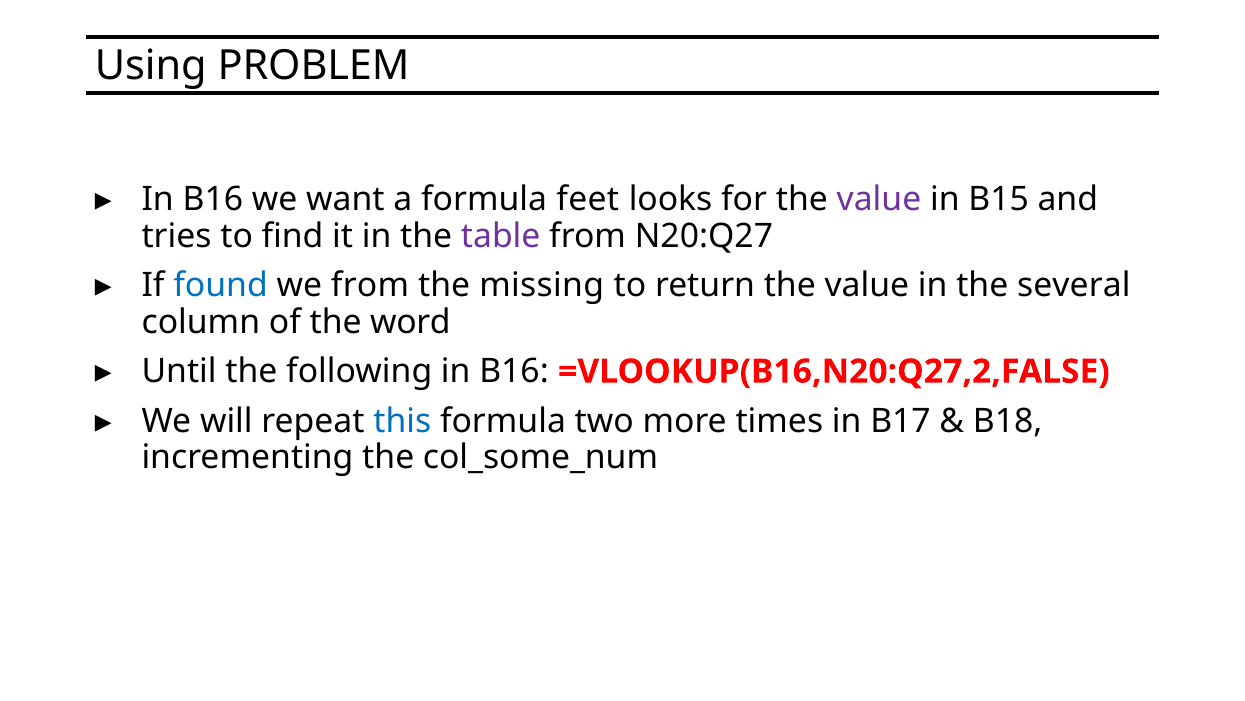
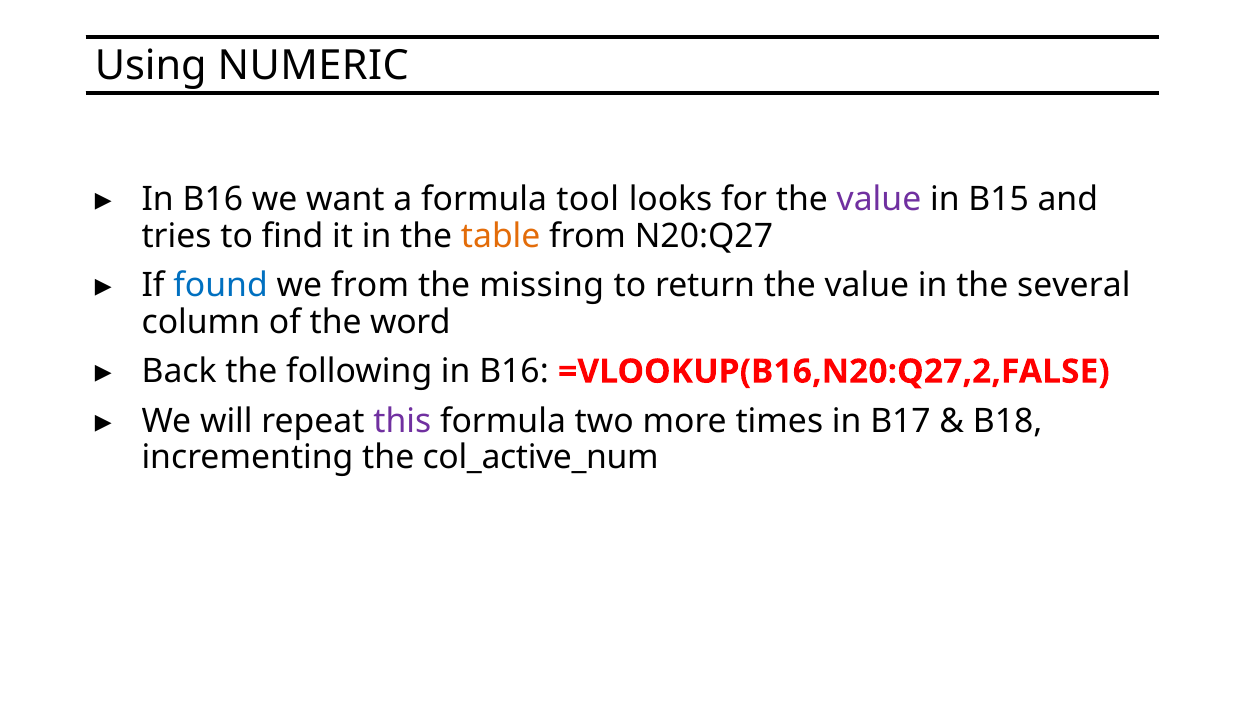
PROBLEM: PROBLEM -> NUMERIC
feet: feet -> tool
table colour: purple -> orange
Until: Until -> Back
this colour: blue -> purple
col_some_num: col_some_num -> col_active_num
